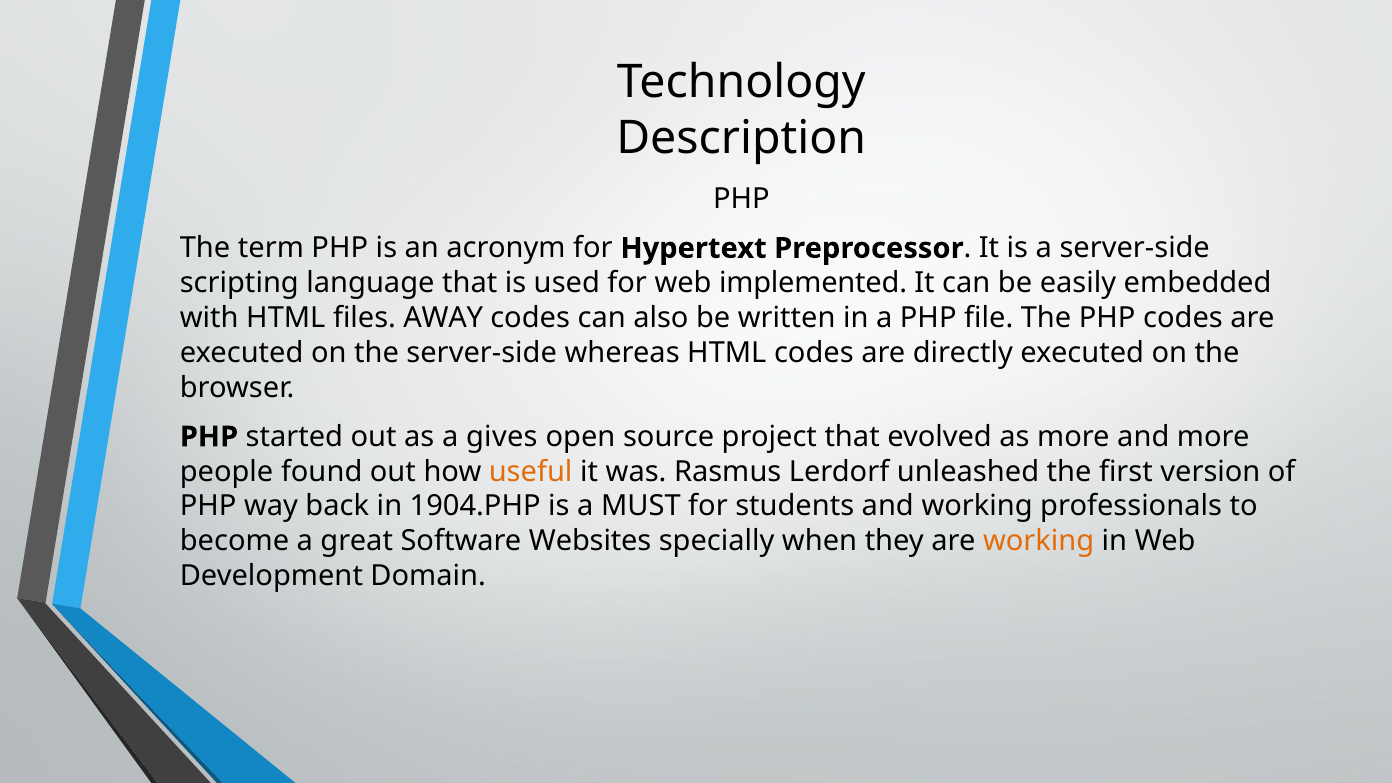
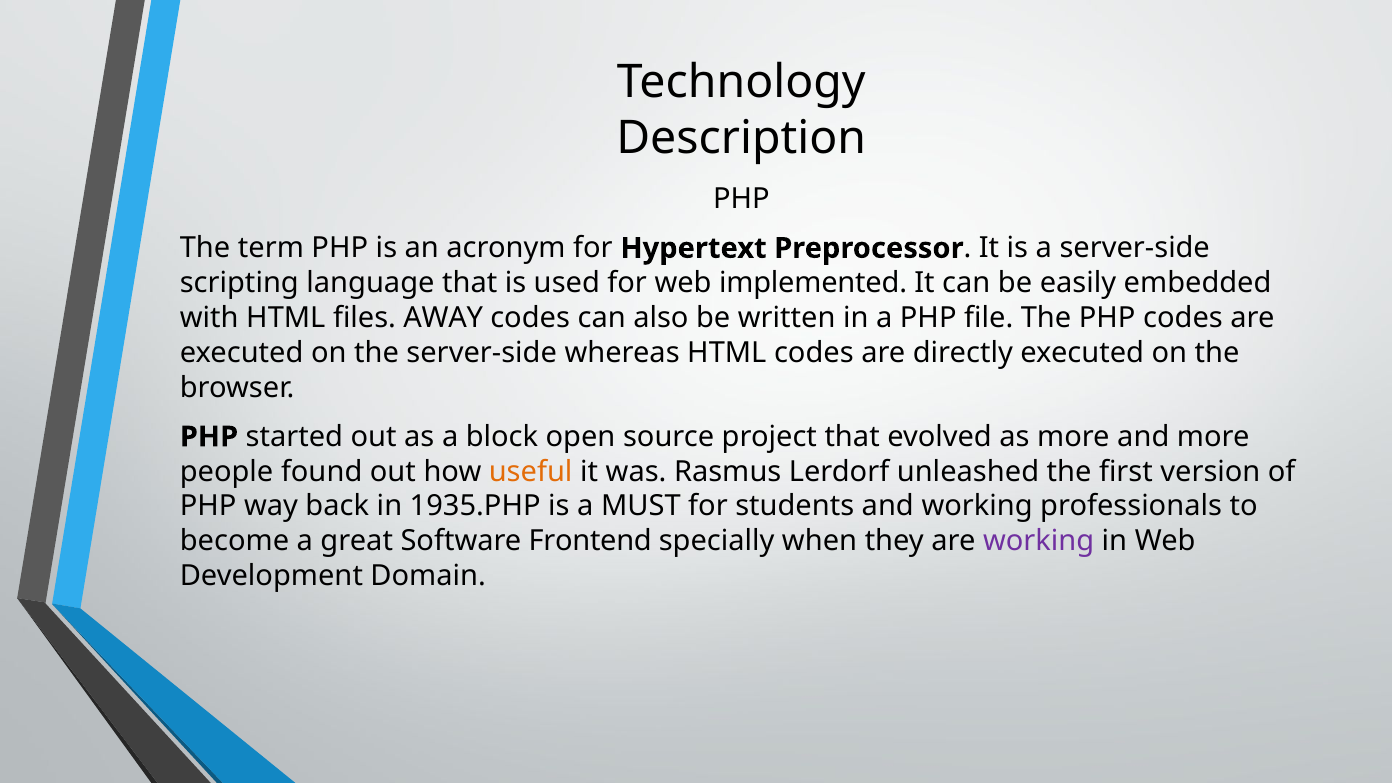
gives: gives -> block
1904.PHP: 1904.PHP -> 1935.PHP
Websites: Websites -> Frontend
working at (1039, 541) colour: orange -> purple
